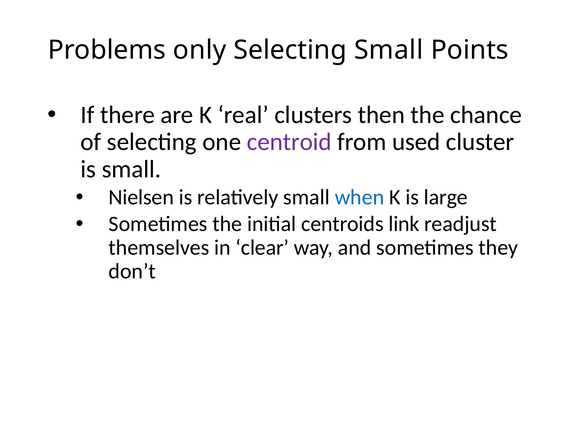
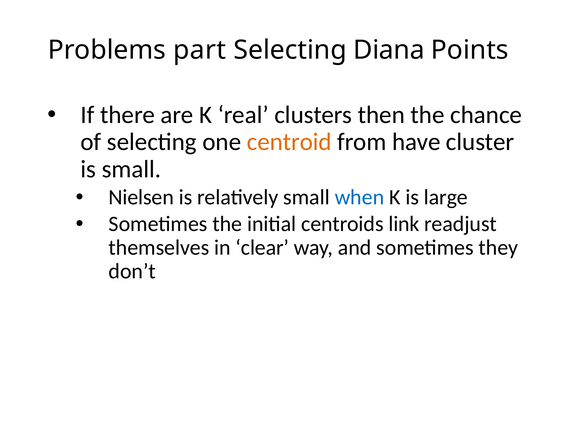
only: only -> part
Selecting Small: Small -> Diana
centroid colour: purple -> orange
used: used -> have
